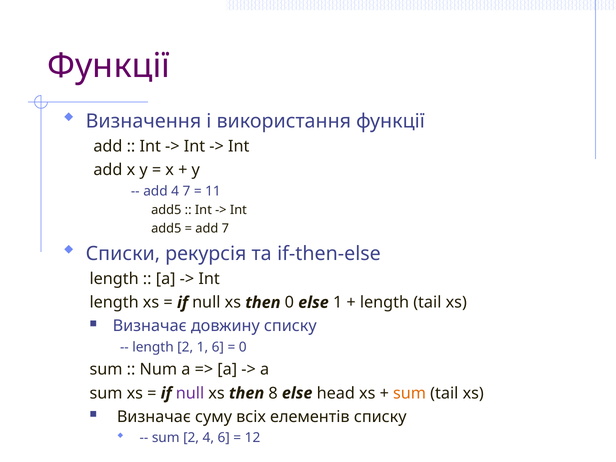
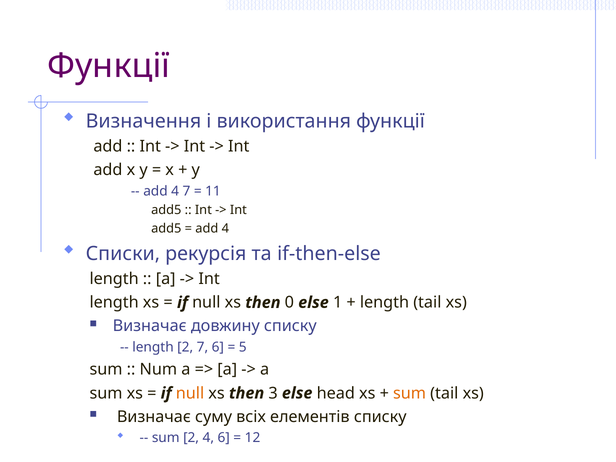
7 at (225, 229): 7 -> 4
2 1: 1 -> 7
0 at (243, 347): 0 -> 5
null at (190, 393) colour: purple -> orange
8: 8 -> 3
